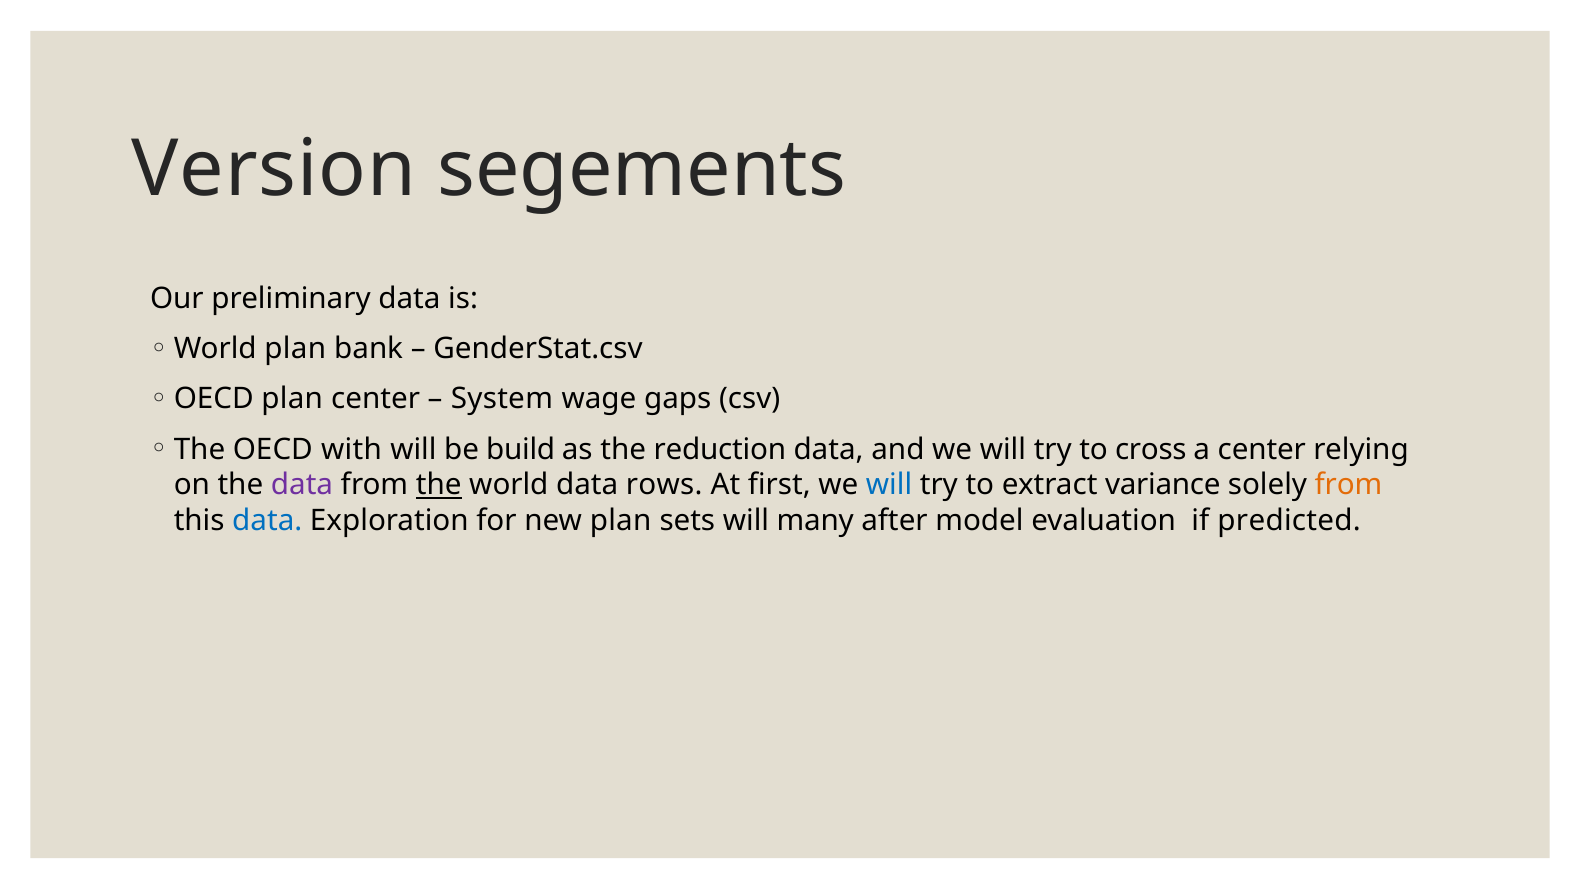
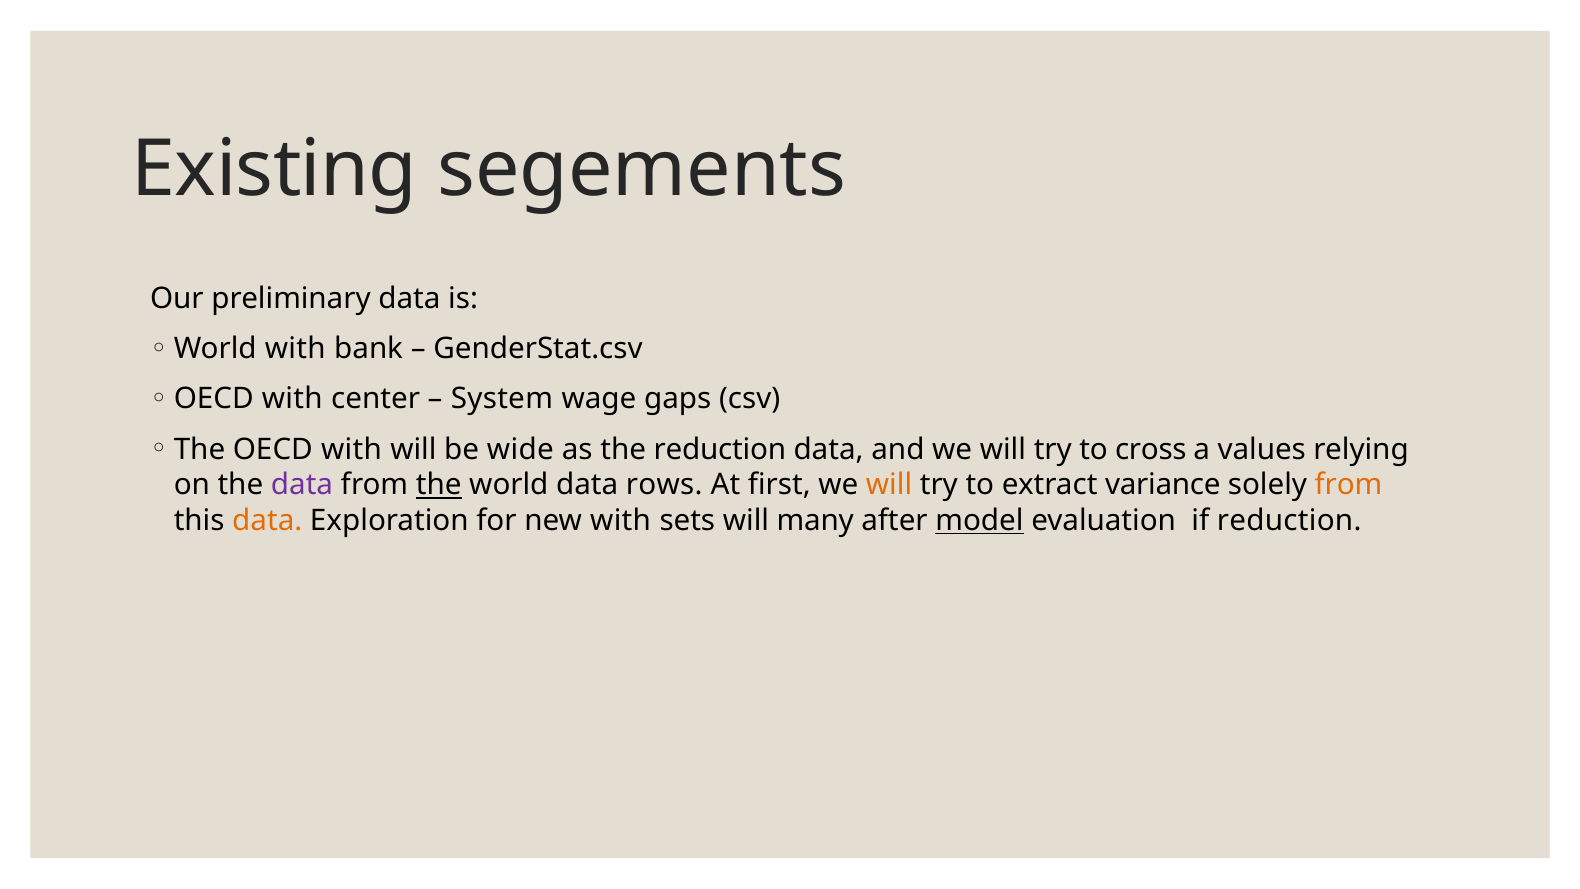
Version: Version -> Existing
World plan: plan -> with
plan at (292, 399): plan -> with
build: build -> wide
a center: center -> values
will at (889, 485) colour: blue -> orange
data at (267, 521) colour: blue -> orange
new plan: plan -> with
model underline: none -> present
if predicted: predicted -> reduction
